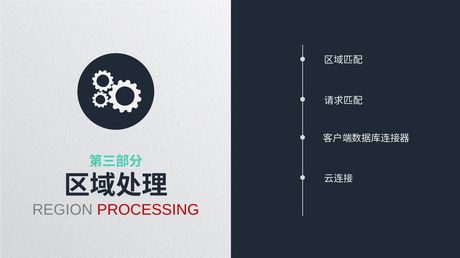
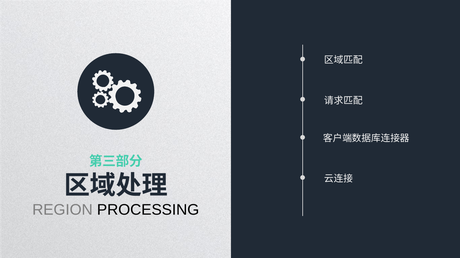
PROCESSING colour: red -> black
